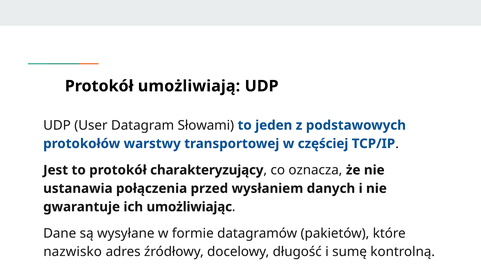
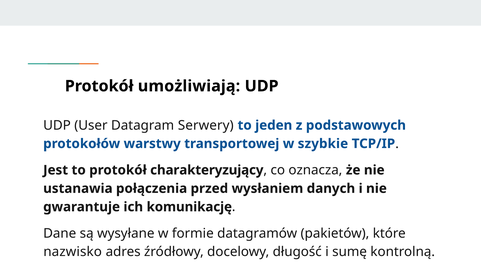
Słowami: Słowami -> Serwery
częściej: częściej -> szybkie
umożliwiając: umożliwiając -> komunikację
